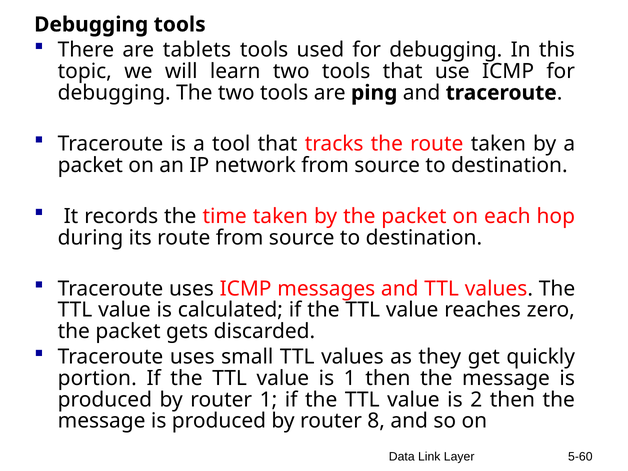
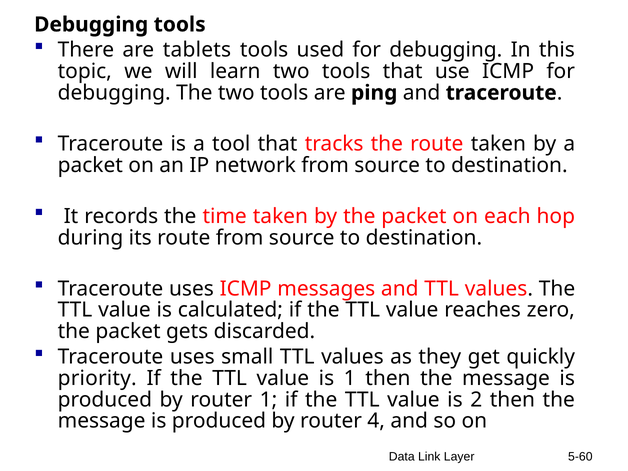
portion: portion -> priority
8: 8 -> 4
